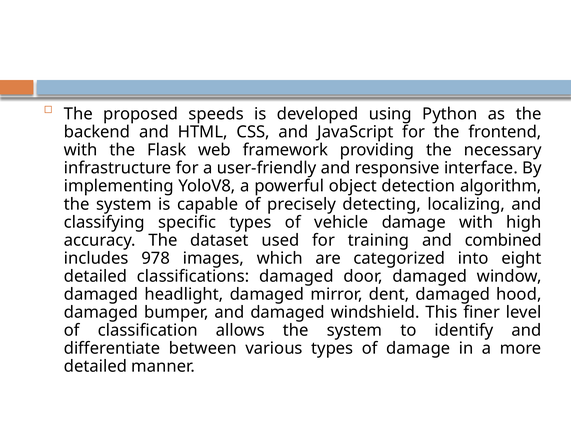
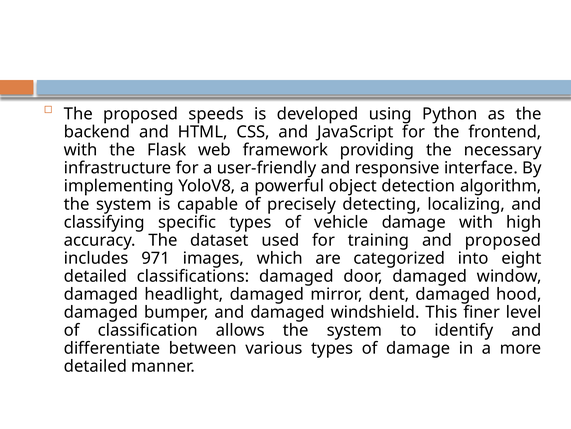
and combined: combined -> proposed
978: 978 -> 971
